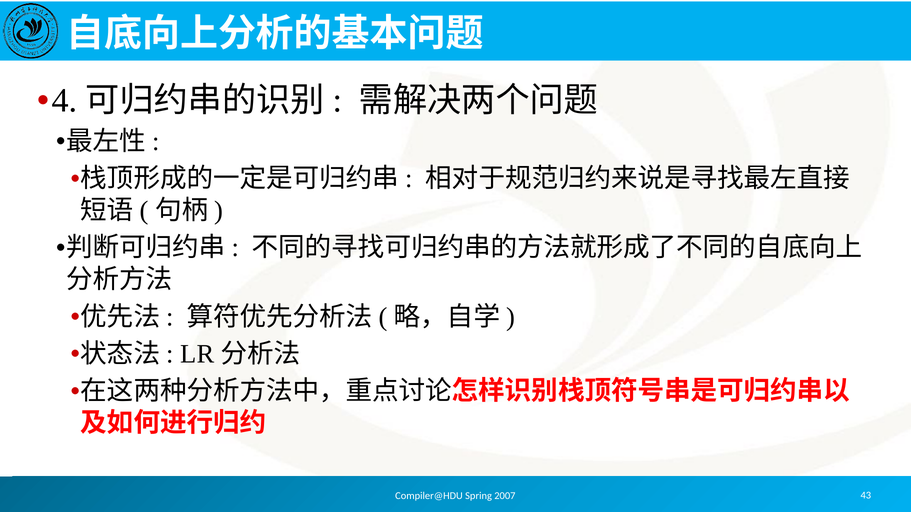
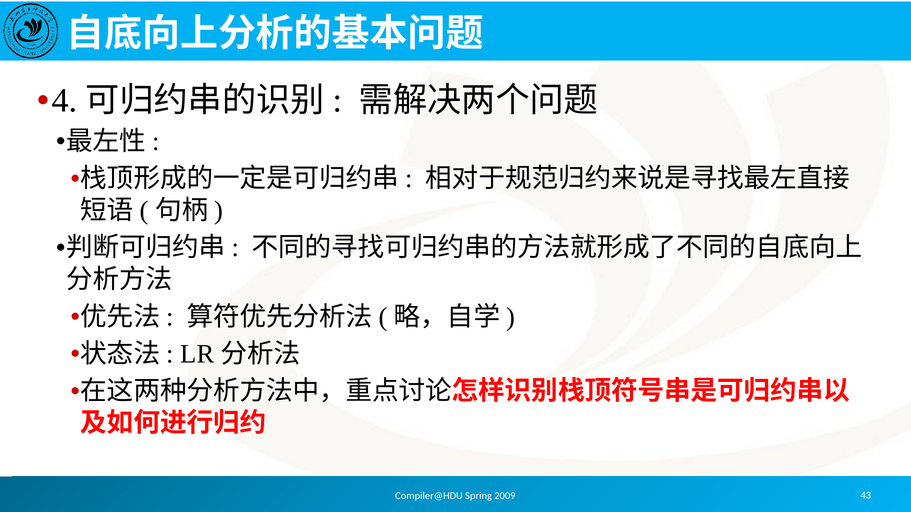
2007: 2007 -> 2009
